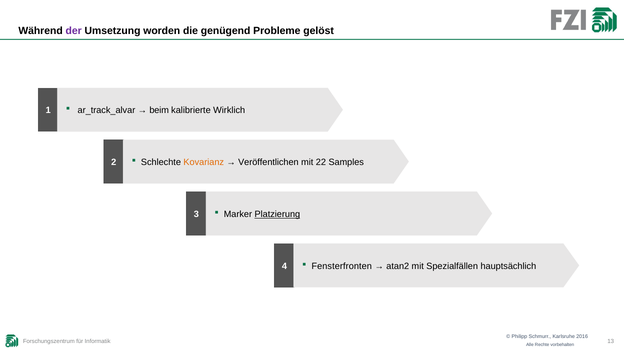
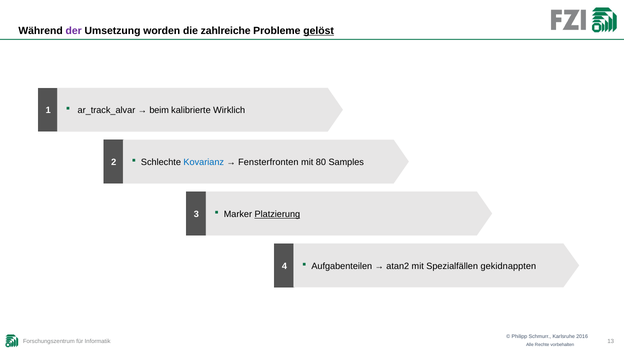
genügend: genügend -> zahlreiche
gelöst underline: none -> present
Kovarianz colour: orange -> blue
Veröffentlichen: Veröffentlichen -> Fensterfronten
22: 22 -> 80
Fensterfronten: Fensterfronten -> Aufgabenteilen
hauptsächlich: hauptsächlich -> gekidnappten
